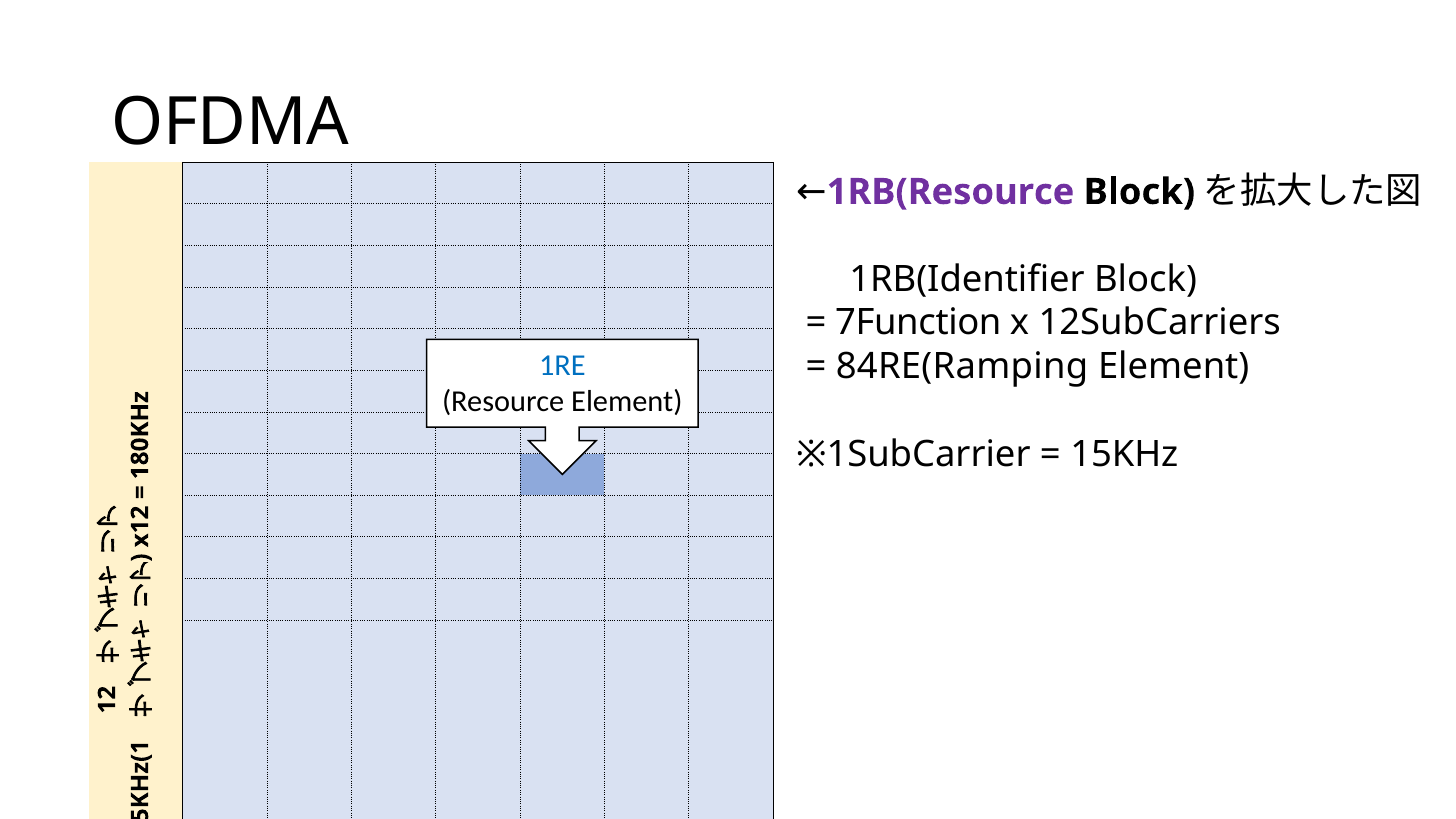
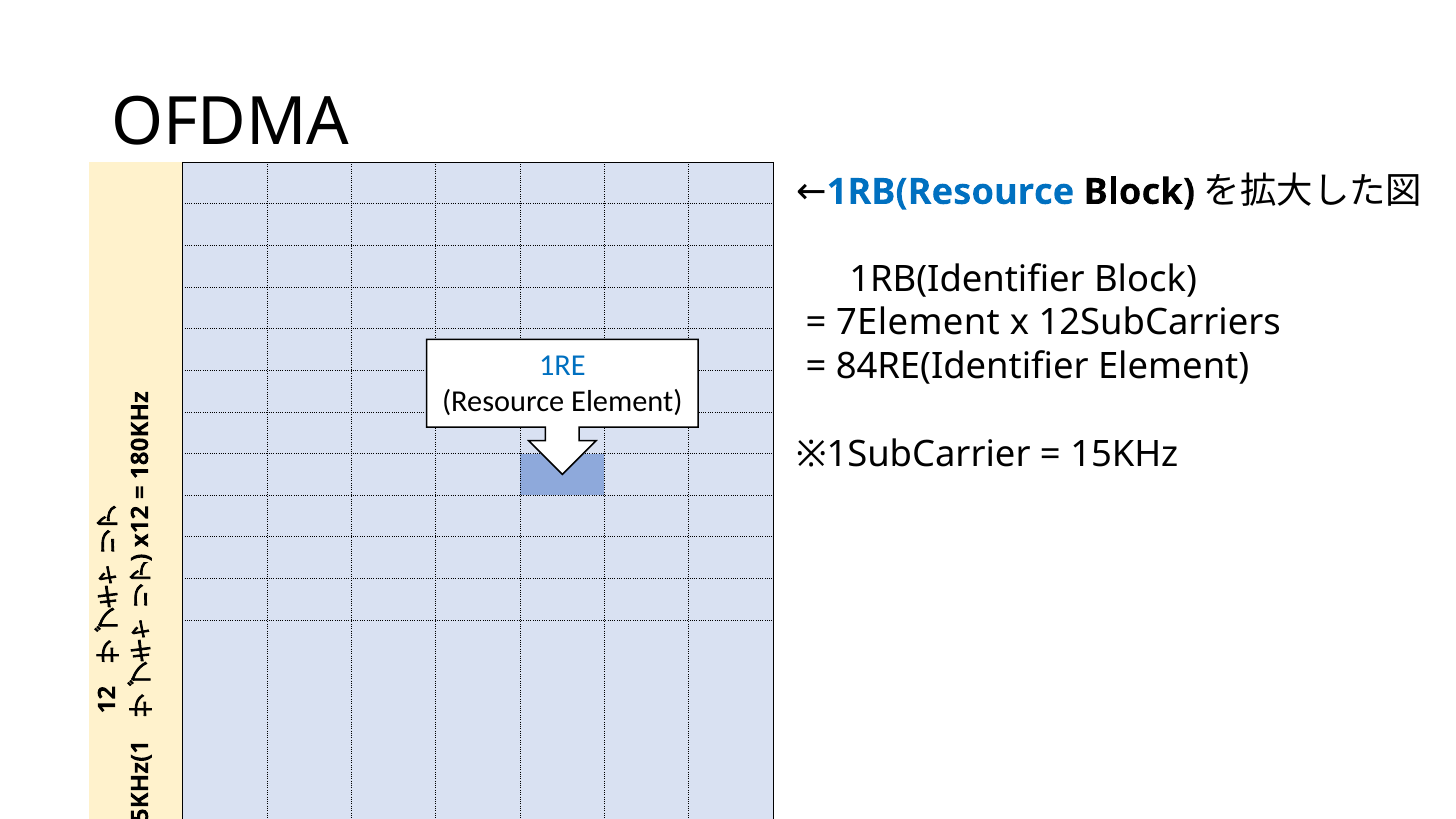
1RB(Resource colour: purple -> blue
7Function: 7Function -> 7Element
84RE(Ramping: 84RE(Ramping -> 84RE(Identifier
